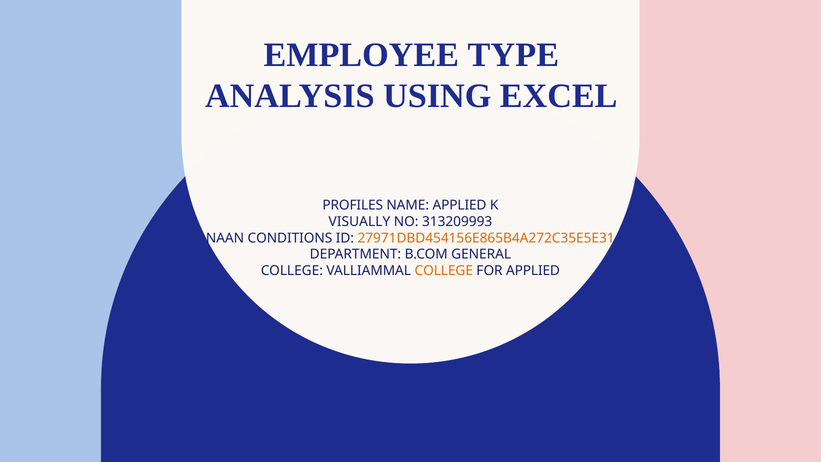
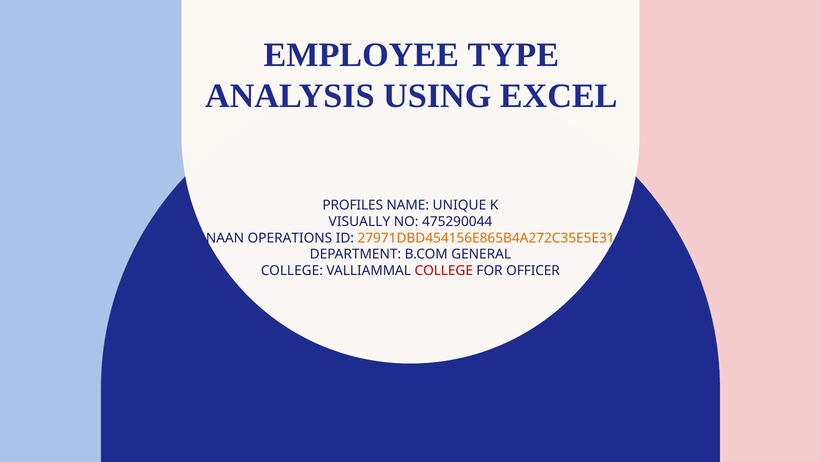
NAME APPLIED: APPLIED -> UNIQUE
313209993: 313209993 -> 475290044
CONDITIONS: CONDITIONS -> OPERATIONS
COLLEGE at (444, 271) colour: orange -> red
FOR APPLIED: APPLIED -> OFFICER
